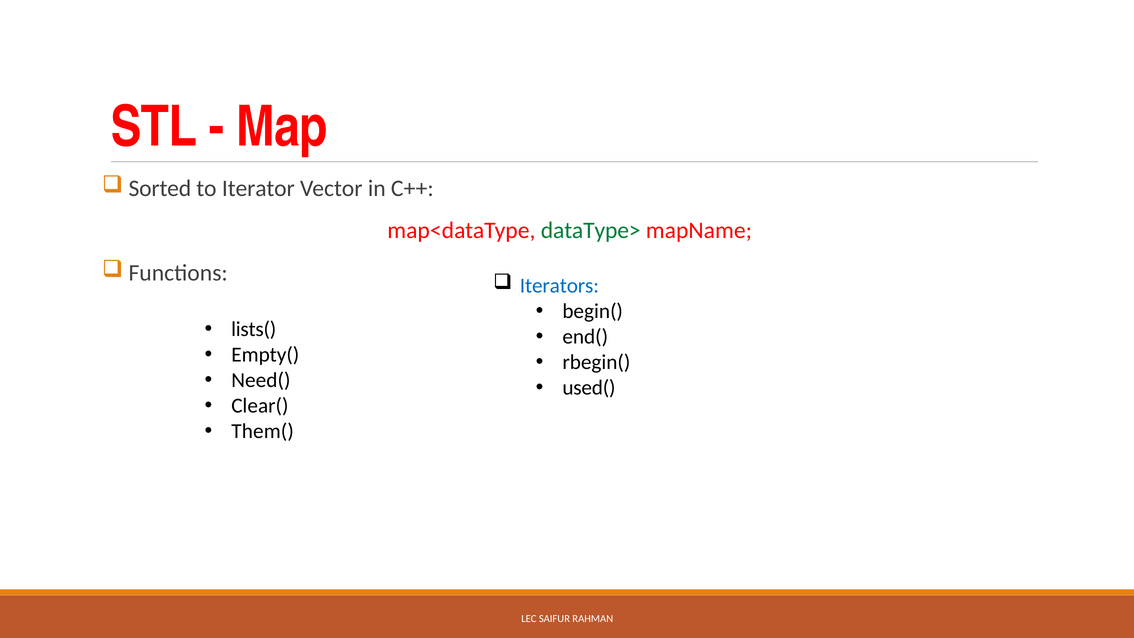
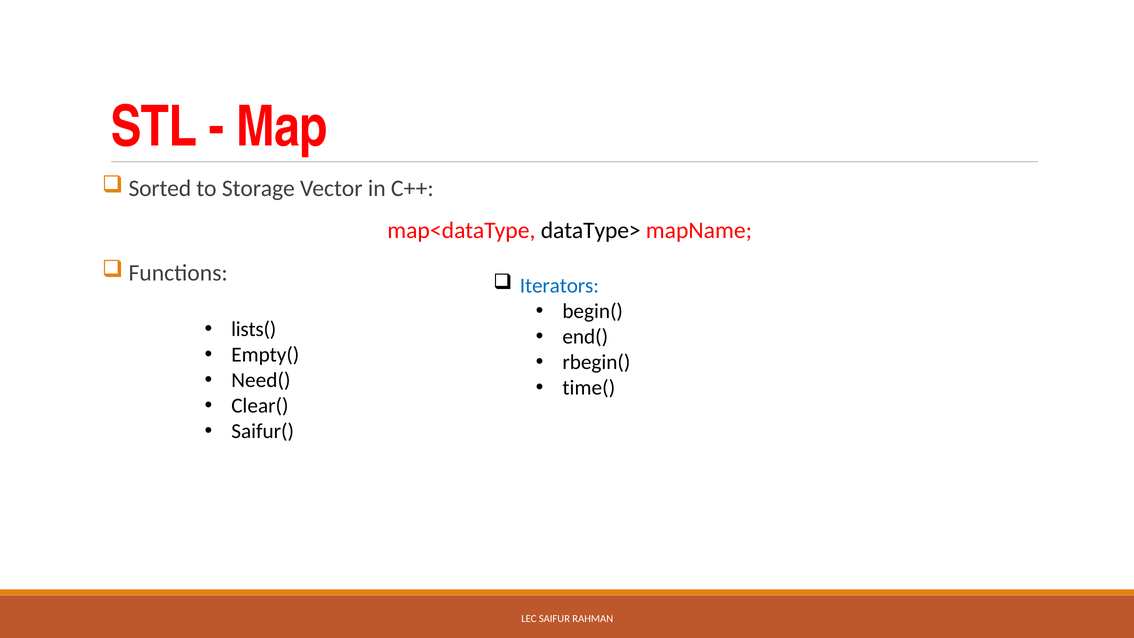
Iterator: Iterator -> Storage
dataType> colour: green -> black
used(: used( -> time(
Them(: Them( -> Saifur(
